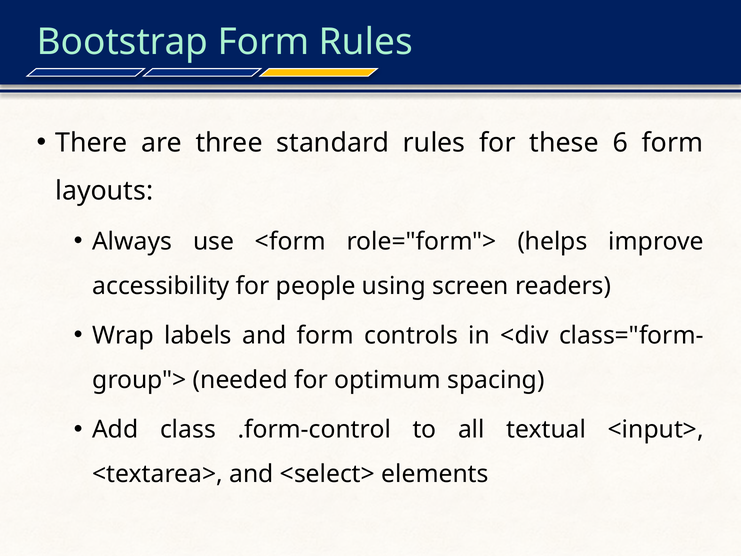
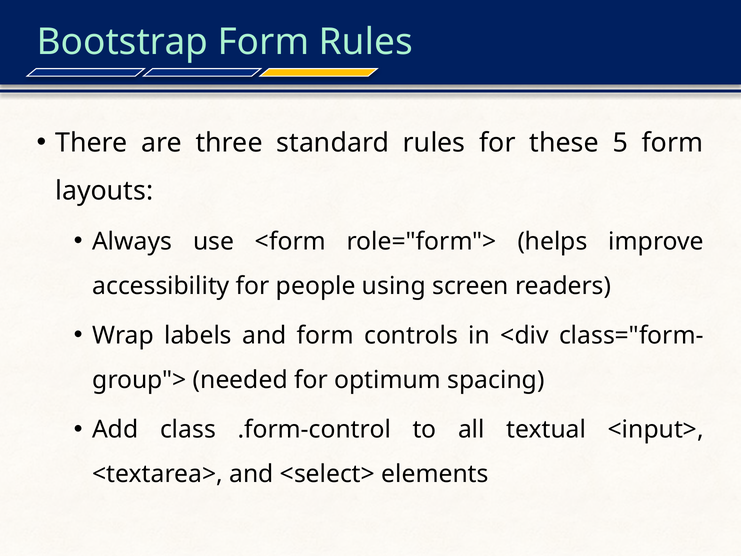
6: 6 -> 5
